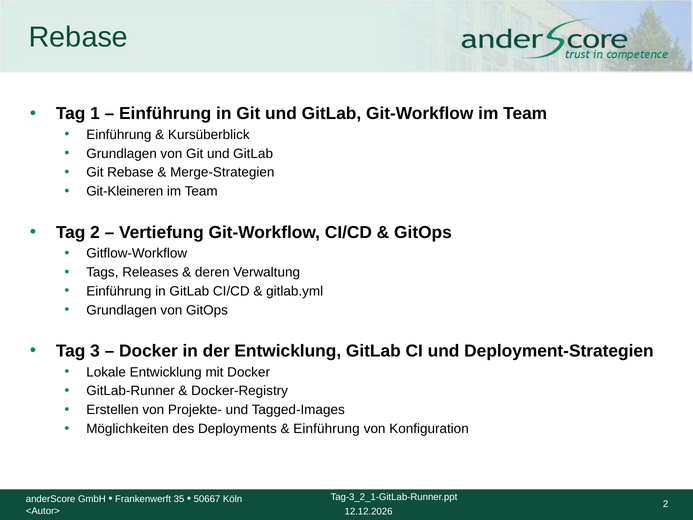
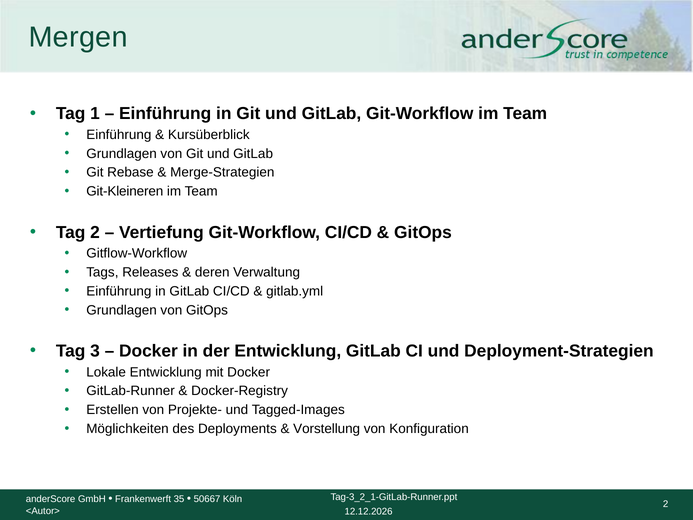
Rebase at (78, 37): Rebase -> Mergen
Einführung at (327, 429): Einführung -> Vorstellung
